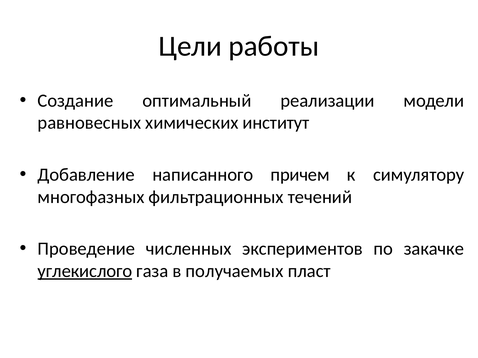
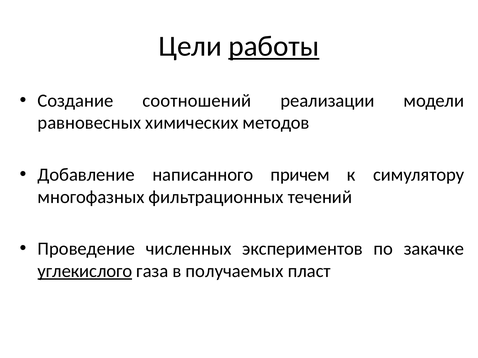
работы underline: none -> present
оптимальный: оптимальный -> соотношений
институт: институт -> методов
